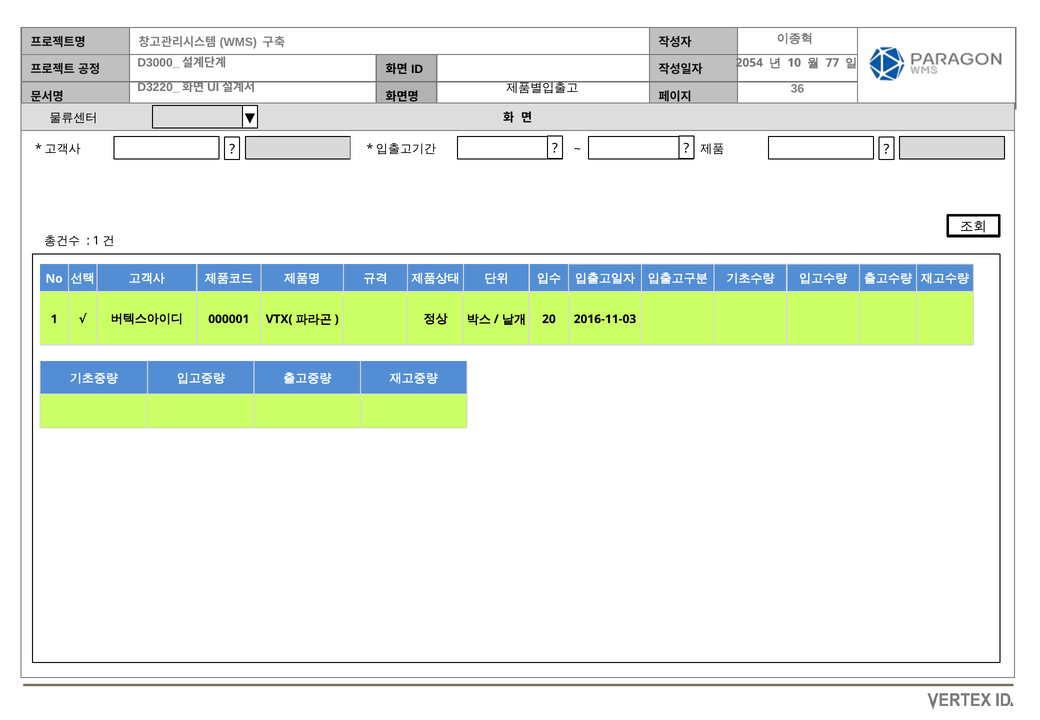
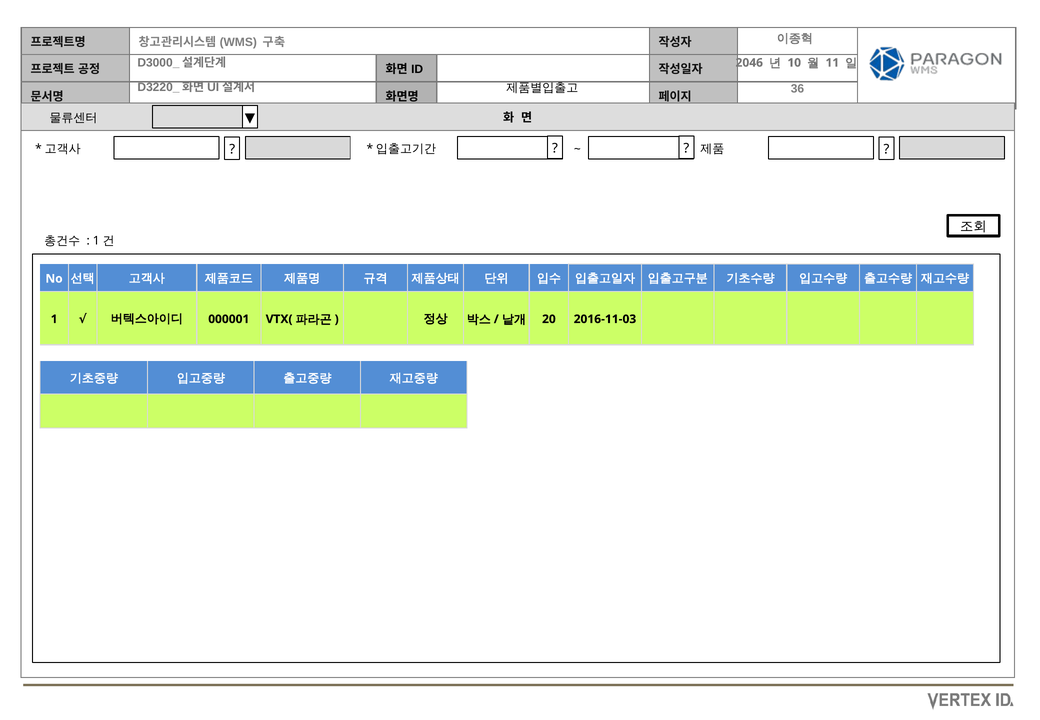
2054: 2054 -> 2046
77: 77 -> 11
